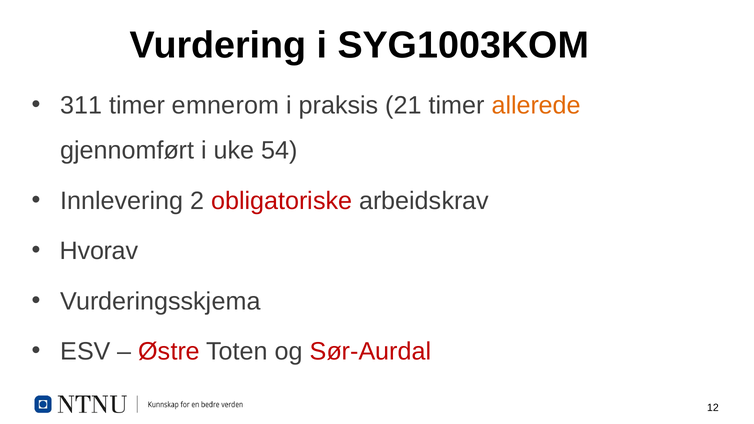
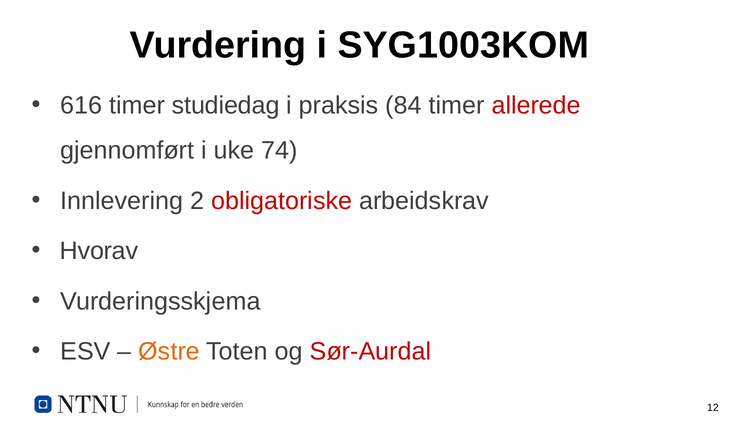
311: 311 -> 616
emnerom: emnerom -> studiedag
21: 21 -> 84
allerede colour: orange -> red
54: 54 -> 74
Østre colour: red -> orange
